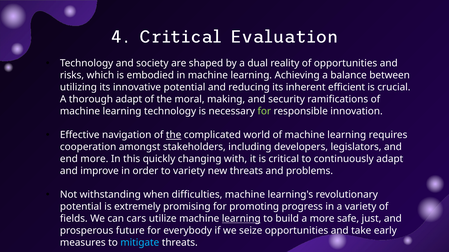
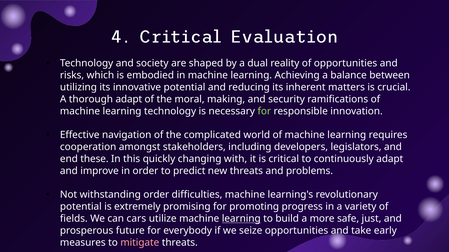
efficient: efficient -> matters
the at (174, 135) underline: present -> none
end more: more -> these
to variety: variety -> predict
withstanding when: when -> order
mitigate colour: light blue -> pink
